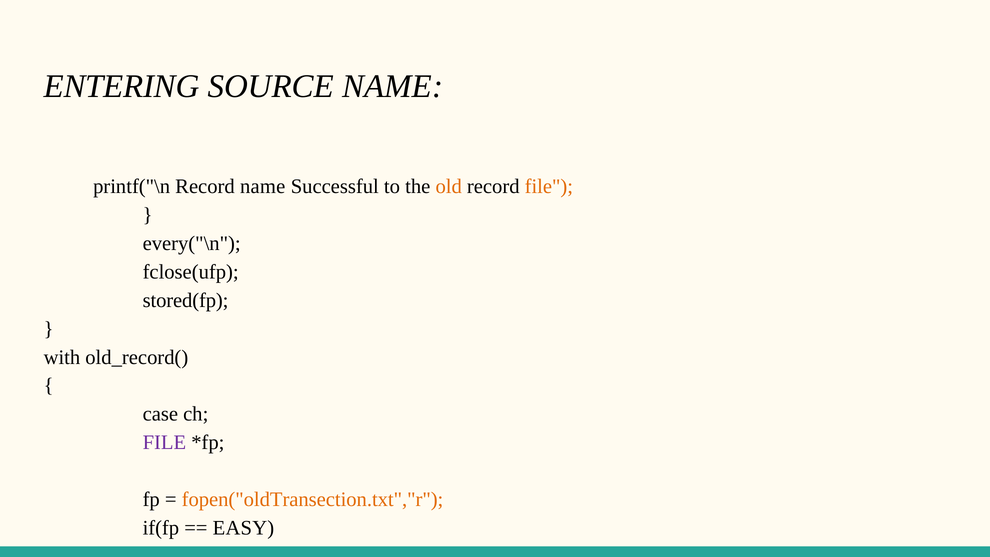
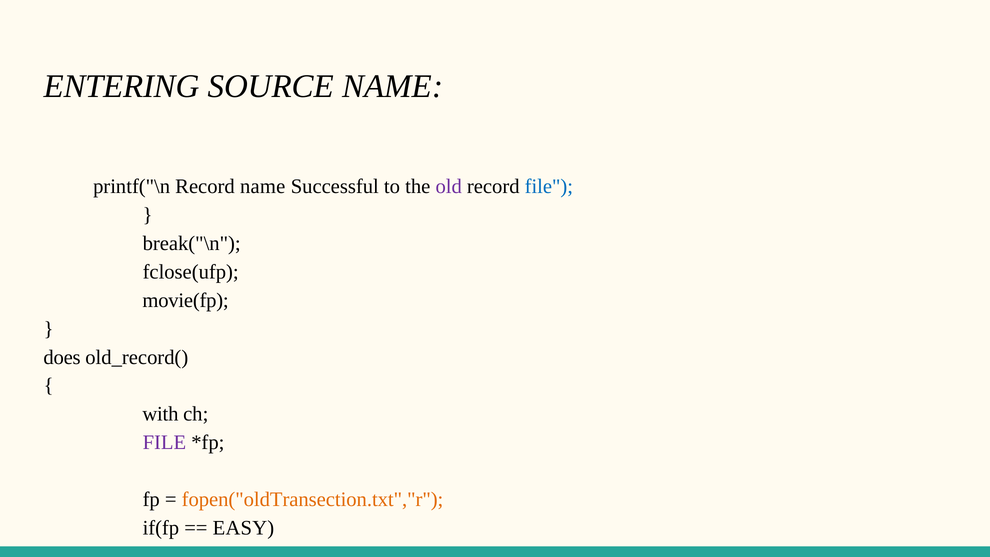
old colour: orange -> purple
file at (549, 186) colour: orange -> blue
every("\n: every("\n -> break("\n
stored(fp: stored(fp -> movie(fp
with: with -> does
case: case -> with
